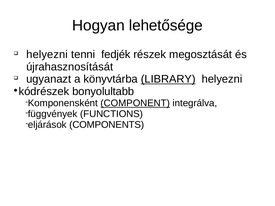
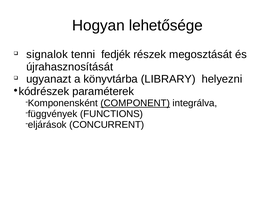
helyezni at (47, 54): helyezni -> signalok
LIBRARY underline: present -> none
bonyolultabb: bonyolultabb -> paraméterek
COMPONENTS: COMPONENTS -> CONCURRENT
